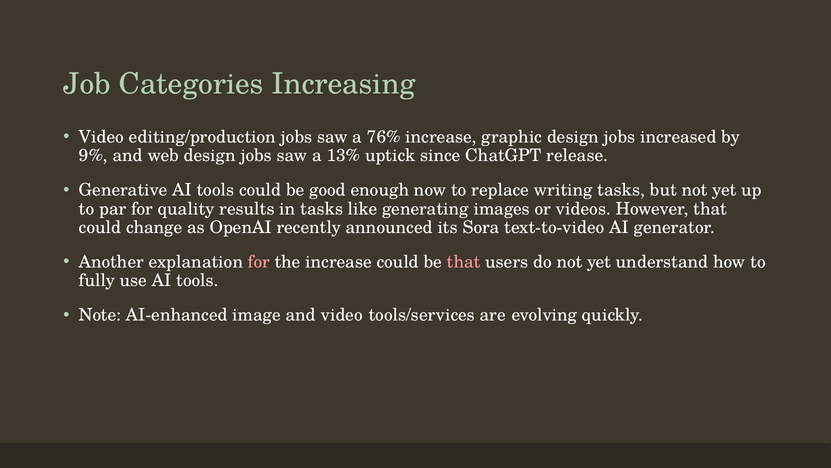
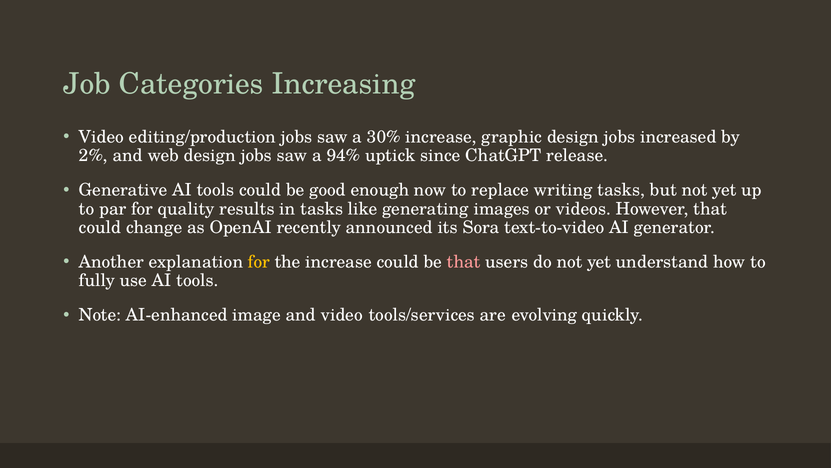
76%: 76% -> 30%
9%: 9% -> 2%
13%: 13% -> 94%
for at (259, 262) colour: pink -> yellow
